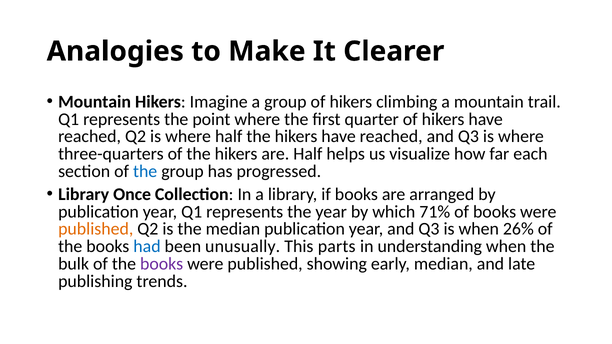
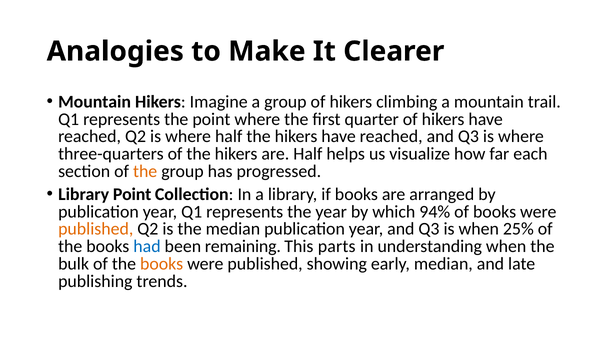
the at (145, 171) colour: blue -> orange
Library Once: Once -> Point
71%: 71% -> 94%
26%: 26% -> 25%
unusually: unusually -> remaining
books at (162, 264) colour: purple -> orange
